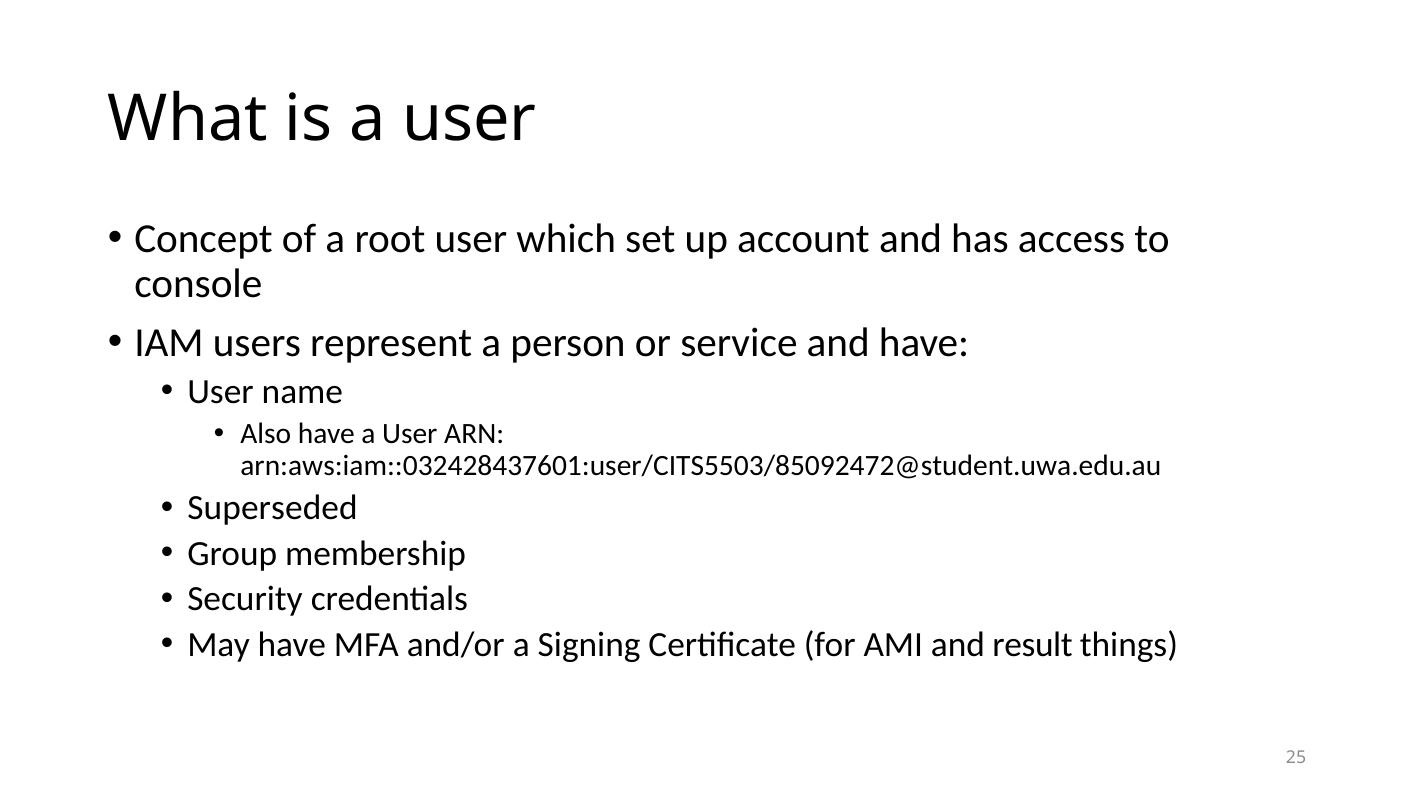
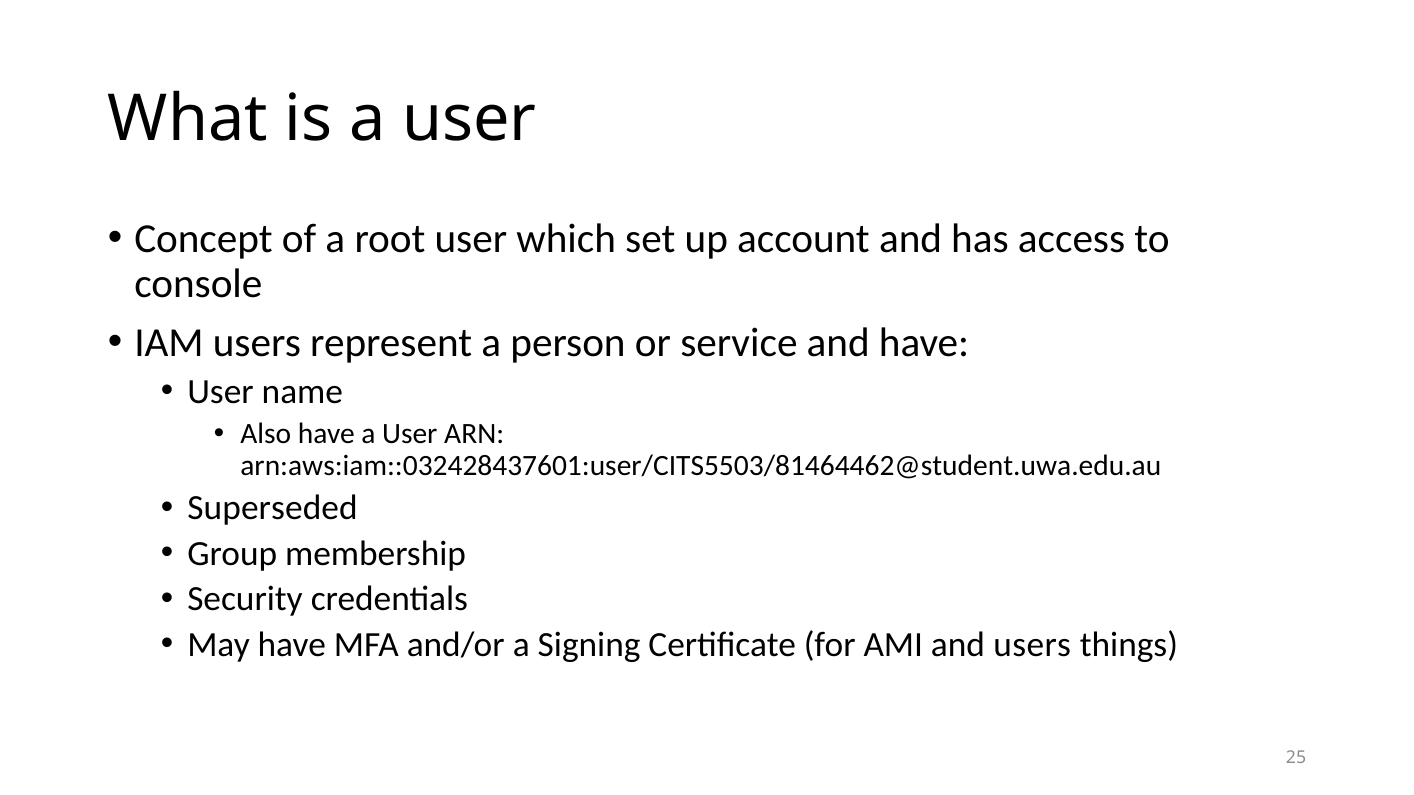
arn:aws:iam::032428437601:user/CITS5503/85092472@student.uwa.edu.au: arn:aws:iam::032428437601:user/CITS5503/85092472@student.uwa.edu.au -> arn:aws:iam::032428437601:user/CITS5503/81464462@student.uwa.edu.au
and result: result -> users
